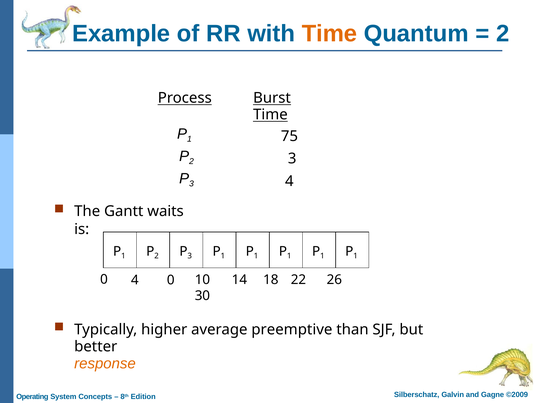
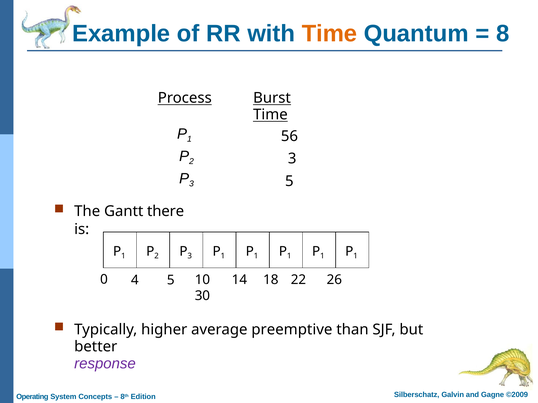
2 at (503, 34): 2 -> 8
75: 75 -> 56
3 4: 4 -> 5
waits: waits -> there
4 0: 0 -> 5
response colour: orange -> purple
